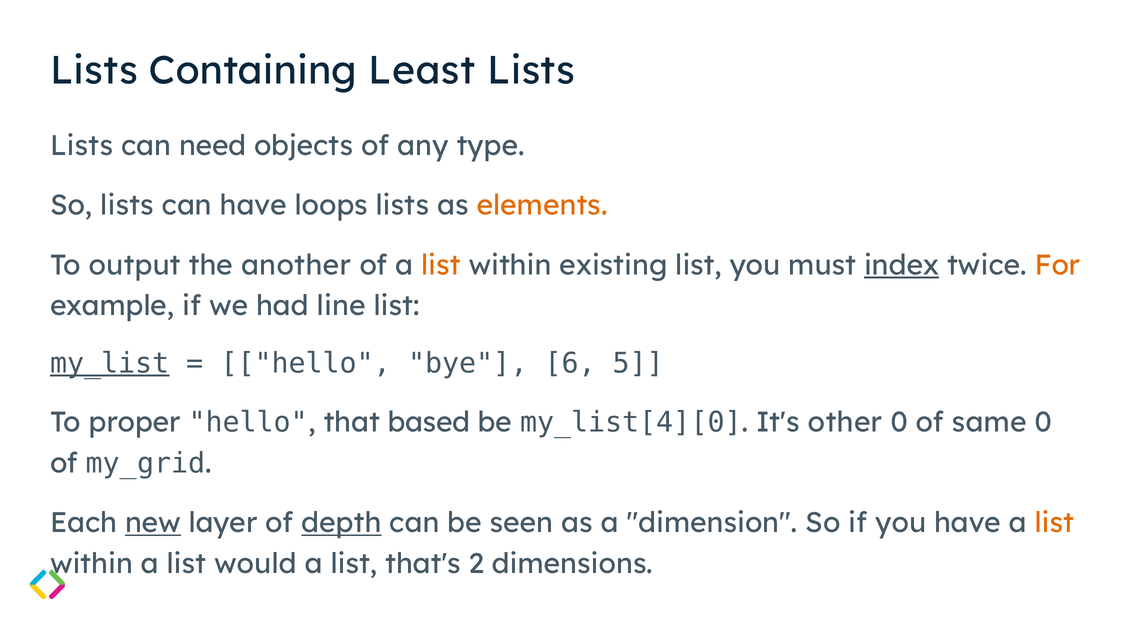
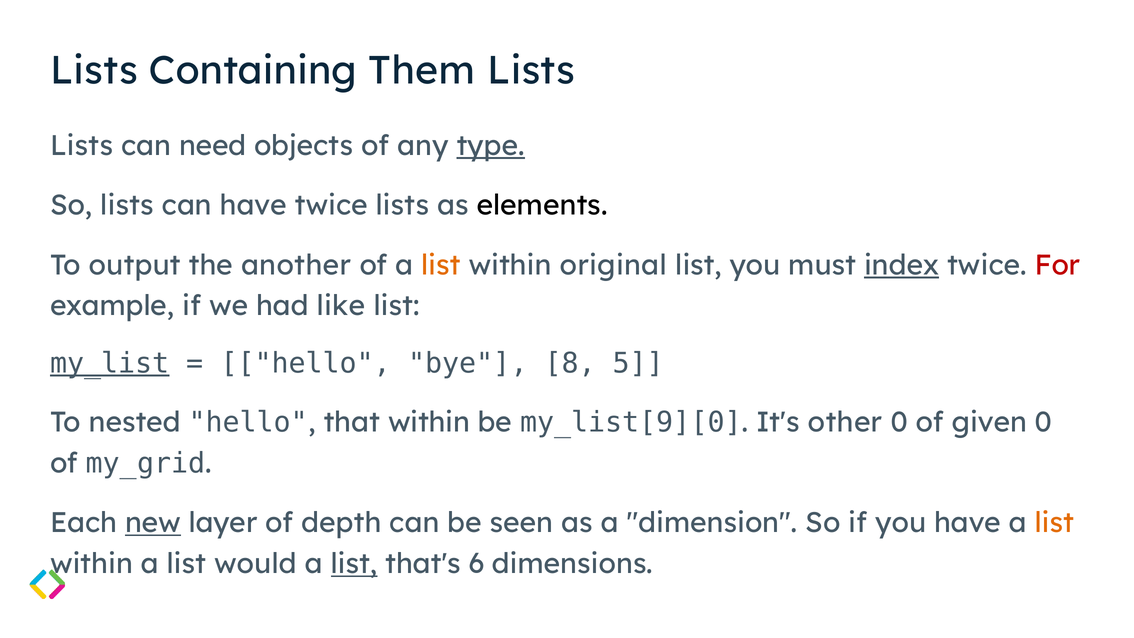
Least: Least -> Them
type underline: none -> present
have loops: loops -> twice
elements colour: orange -> black
existing: existing -> original
For colour: orange -> red
line: line -> like
6: 6 -> 8
proper: proper -> nested
that based: based -> within
my_list[4][0: my_list[4][0 -> my_list[9][0
same: same -> given
depth underline: present -> none
list at (354, 564) underline: none -> present
2: 2 -> 6
